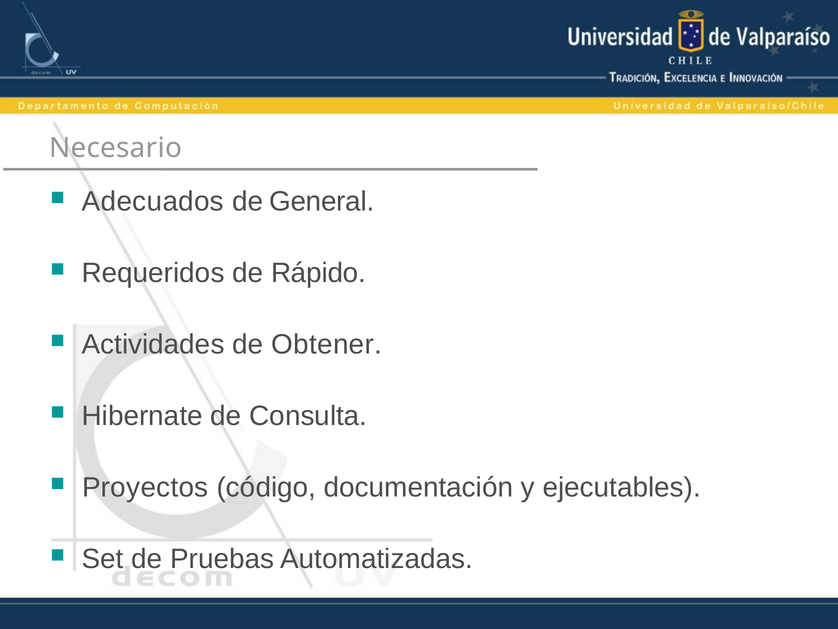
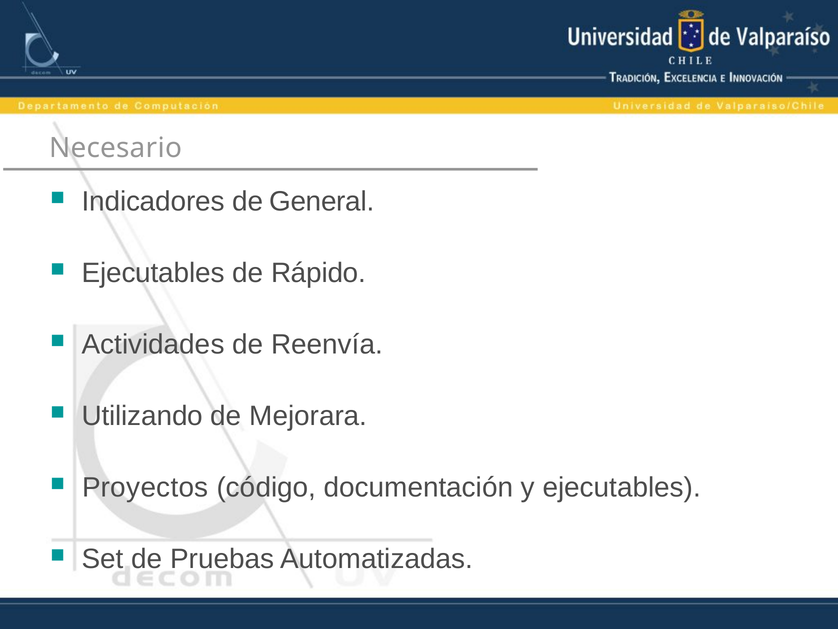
Adecuados: Adecuados -> Indicadores
Requeridos at (153, 273): Requeridos -> Ejecutables
Obtener: Obtener -> Reenvía
Hibernate: Hibernate -> Utilizando
Consulta: Consulta -> Mejorara
